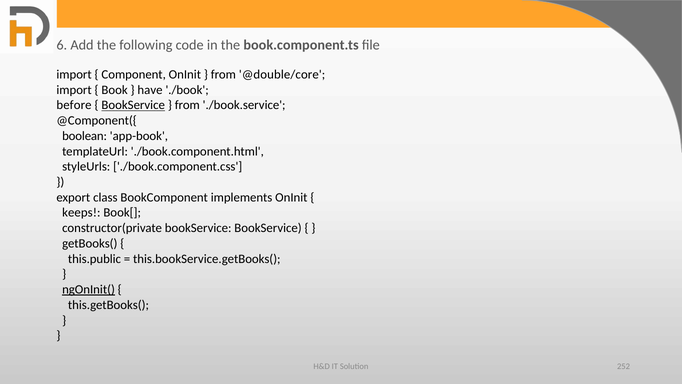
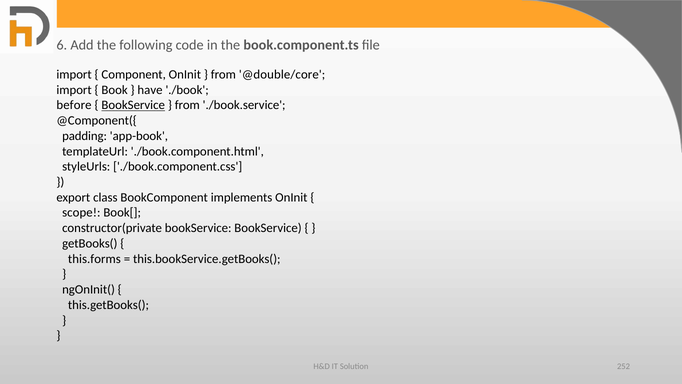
boolean: boolean -> padding
keeps: keeps -> scope
this.public: this.public -> this.forms
ngOnInit( underline: present -> none
